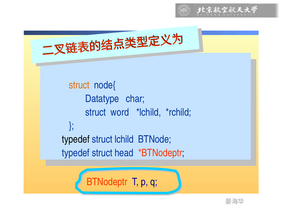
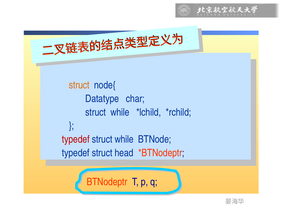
word at (120, 112): word -> while
typedef at (76, 139) colour: black -> red
lchild at (124, 139): lchild -> while
